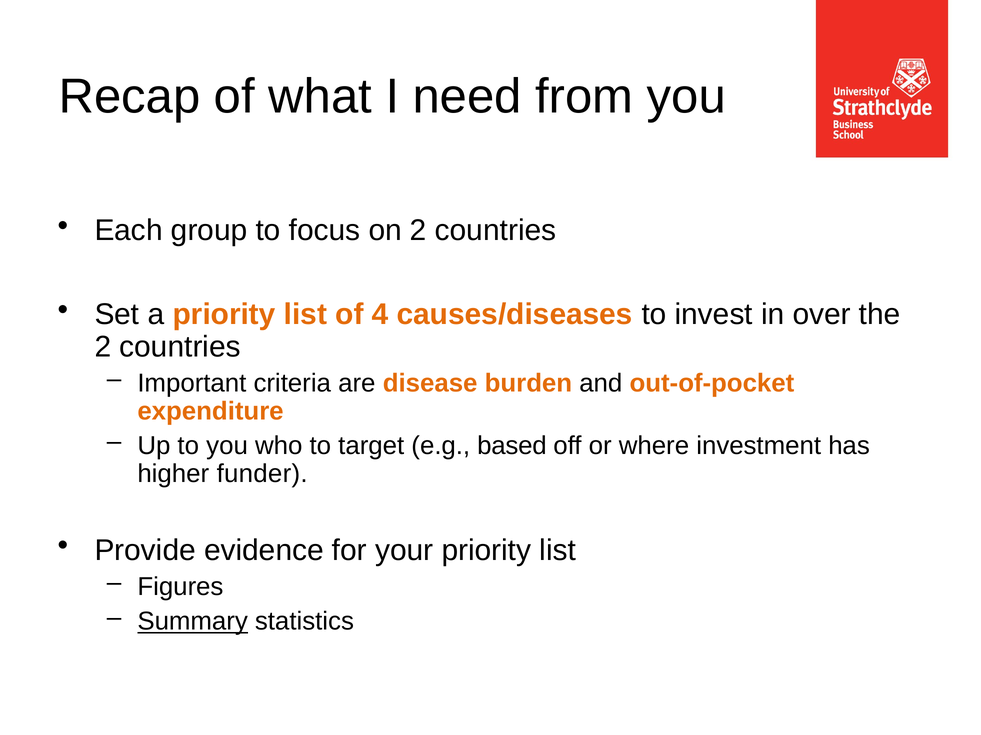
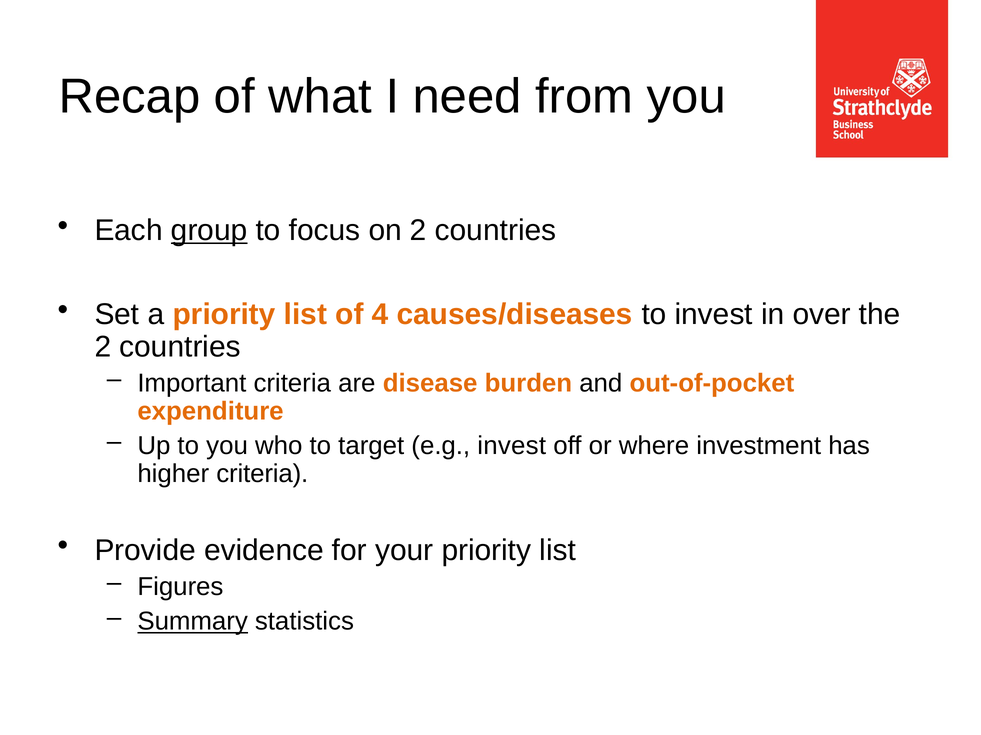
group underline: none -> present
e.g based: based -> invest
higher funder: funder -> criteria
